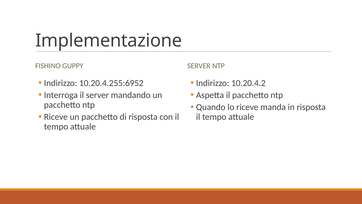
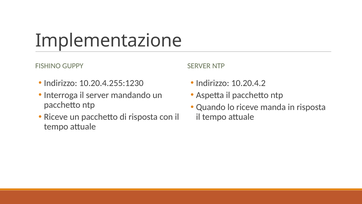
10.20.4.255:6952: 10.20.4.255:6952 -> 10.20.4.255:1230
